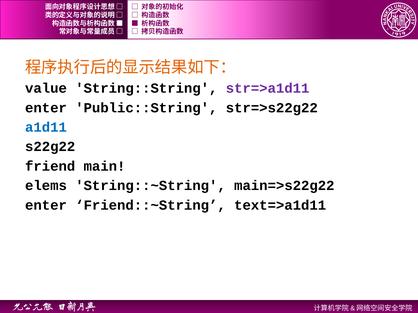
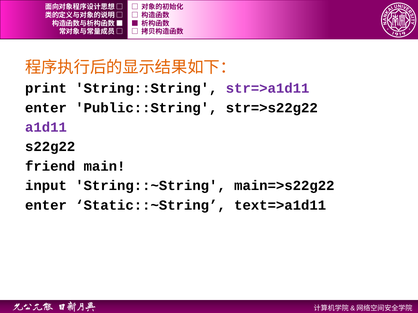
value: value -> print
a1d11 colour: blue -> purple
elems: elems -> input
Friend::~String: Friend::~String -> Static::~String
